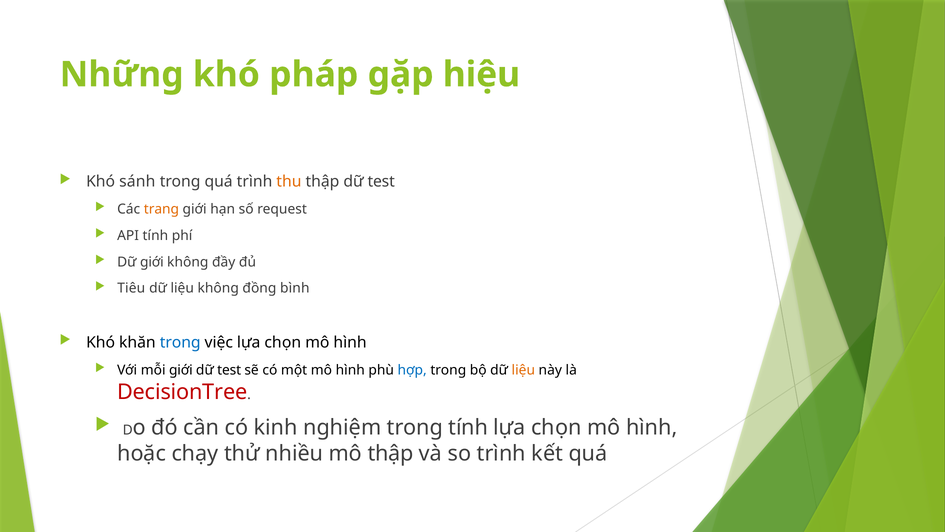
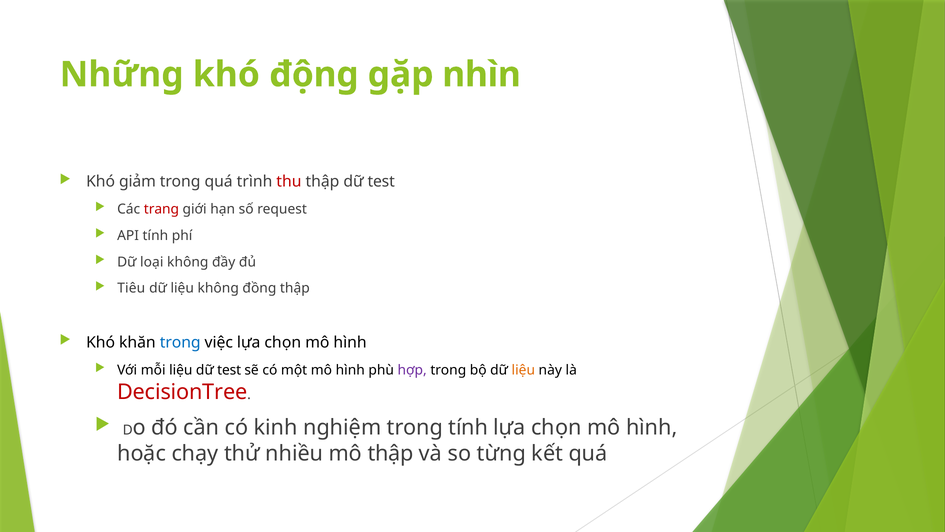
pháp: pháp -> động
hiệu: hiệu -> nhìn
sánh: sánh -> giảm
thu colour: orange -> red
trang colour: orange -> red
Dữ giới: giới -> loại
đồng bình: bình -> thập
mỗi giới: giới -> liệu
hợp colour: blue -> purple
so trình: trình -> từng
